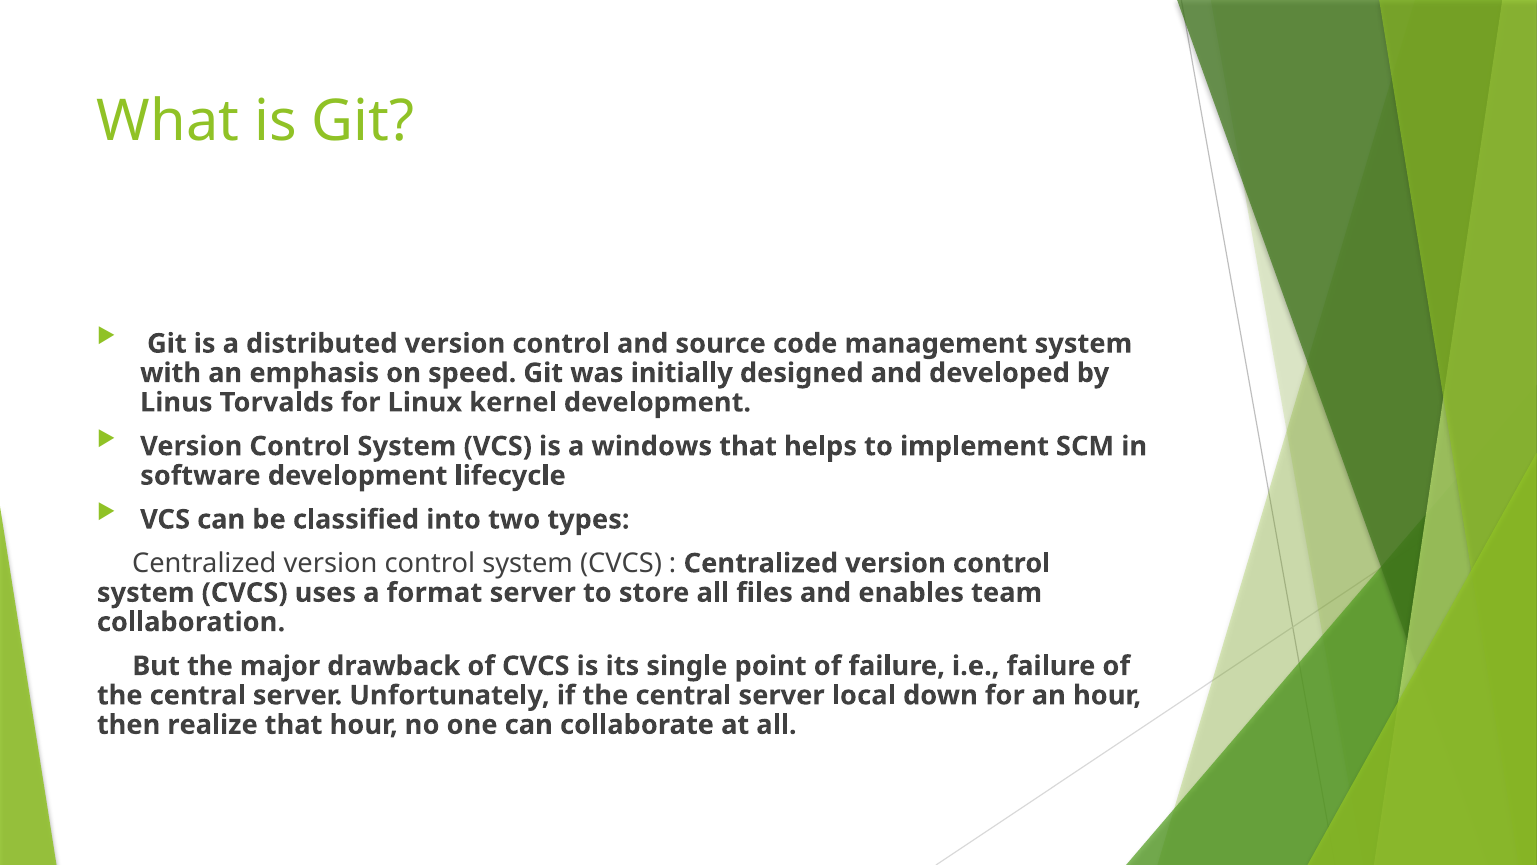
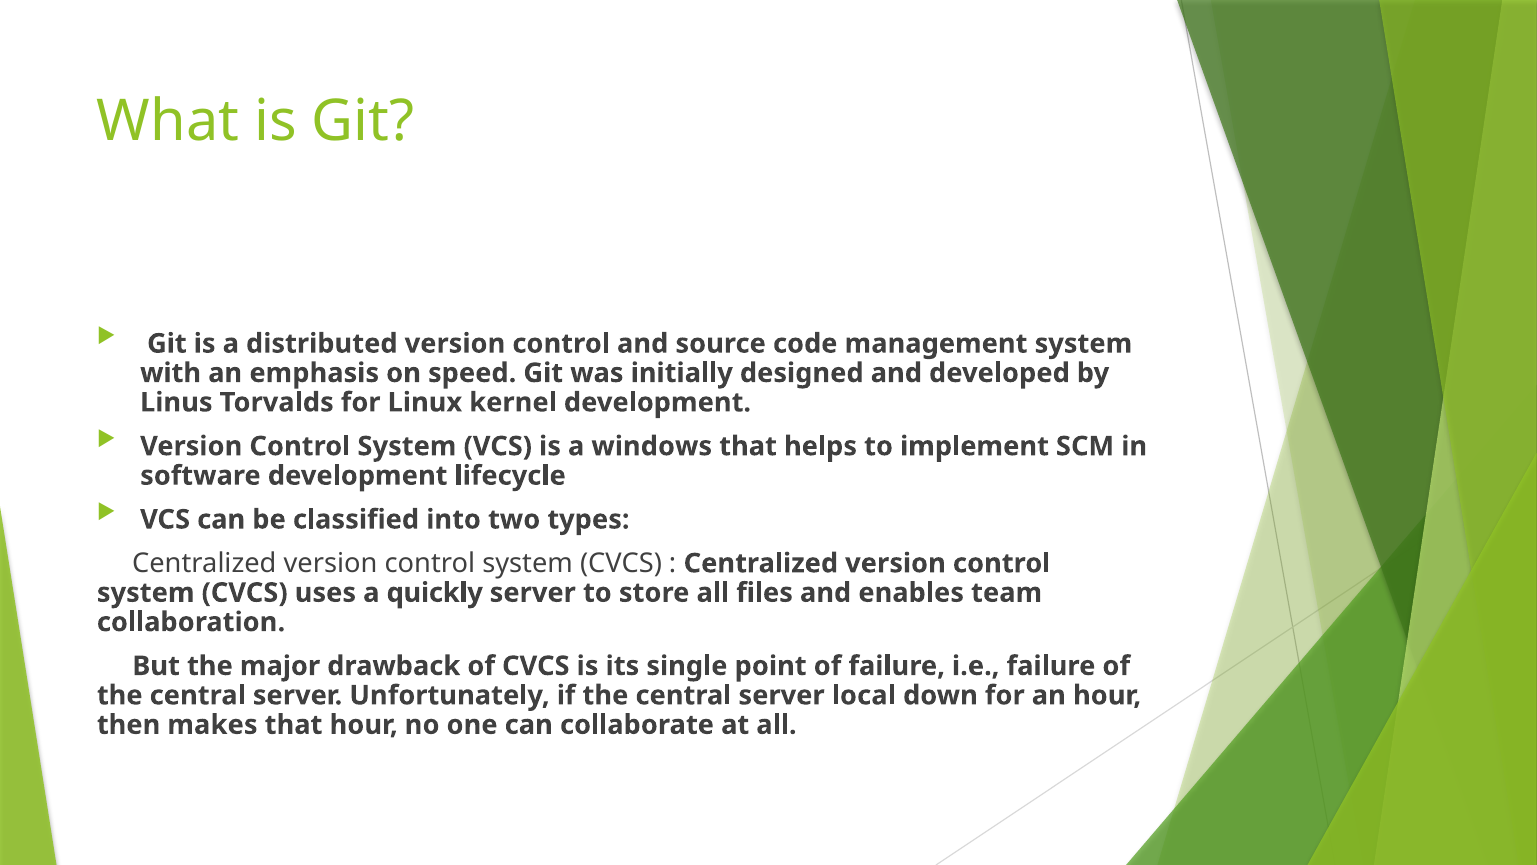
format: format -> quickly
realize: realize -> makes
